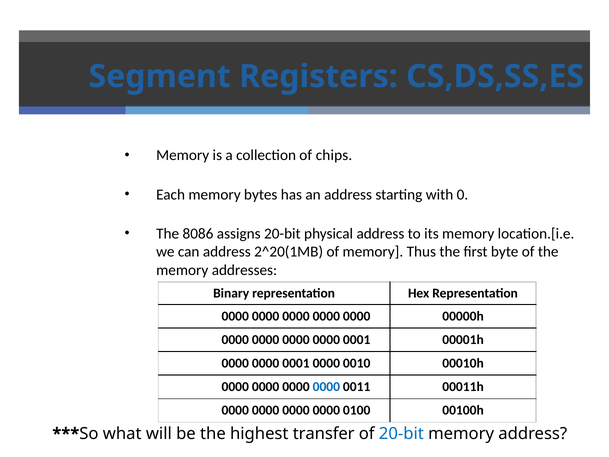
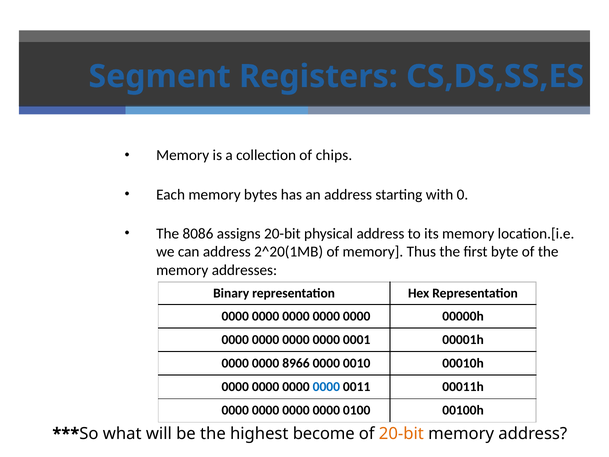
0001 at (296, 363): 0001 -> 8966
transfer: transfer -> become
20-bit at (401, 434) colour: blue -> orange
